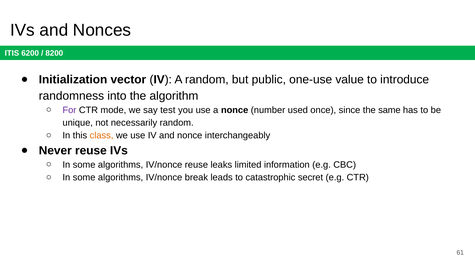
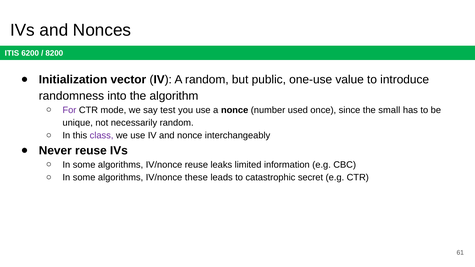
same: same -> small
class colour: orange -> purple
break: break -> these
